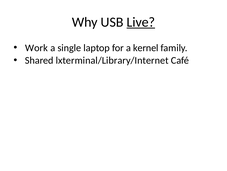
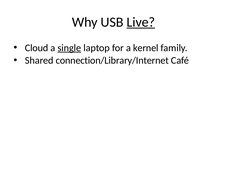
Work: Work -> Cloud
single underline: none -> present
lxterminal/Library/Internet: lxterminal/Library/Internet -> connection/Library/Internet
